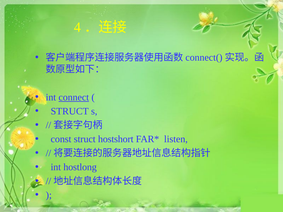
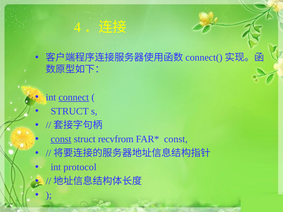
const at (61, 139) underline: none -> present
hostshort: hostshort -> recvfrom
listen at (176, 139): listen -> const
hostlong: hostlong -> protocol
